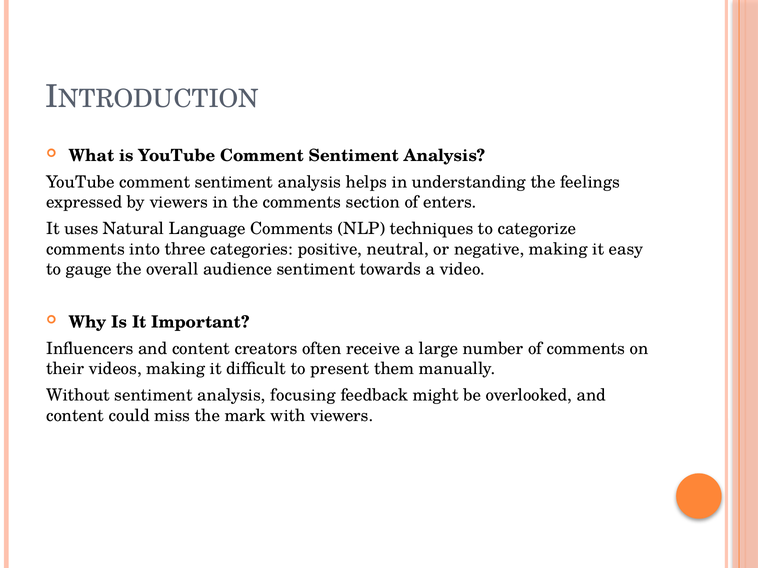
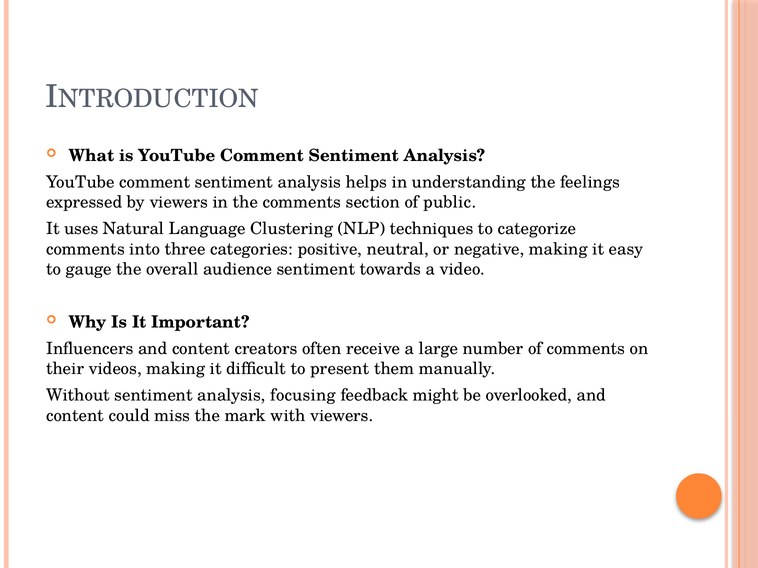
enters: enters -> public
Language Comments: Comments -> Clustering
